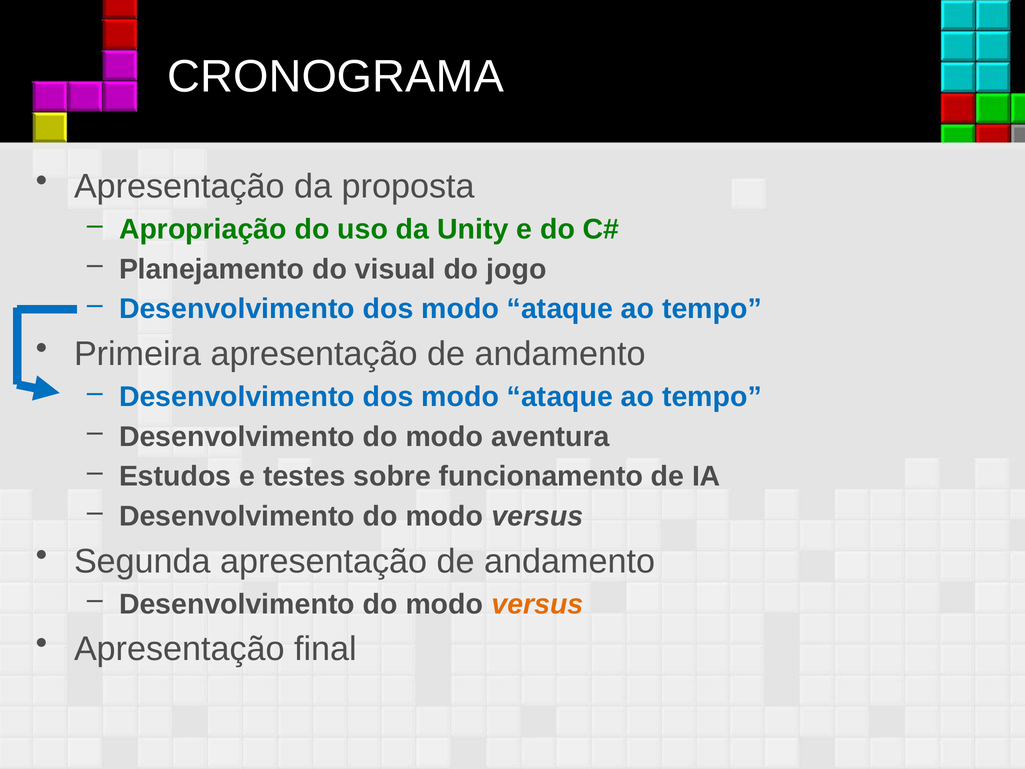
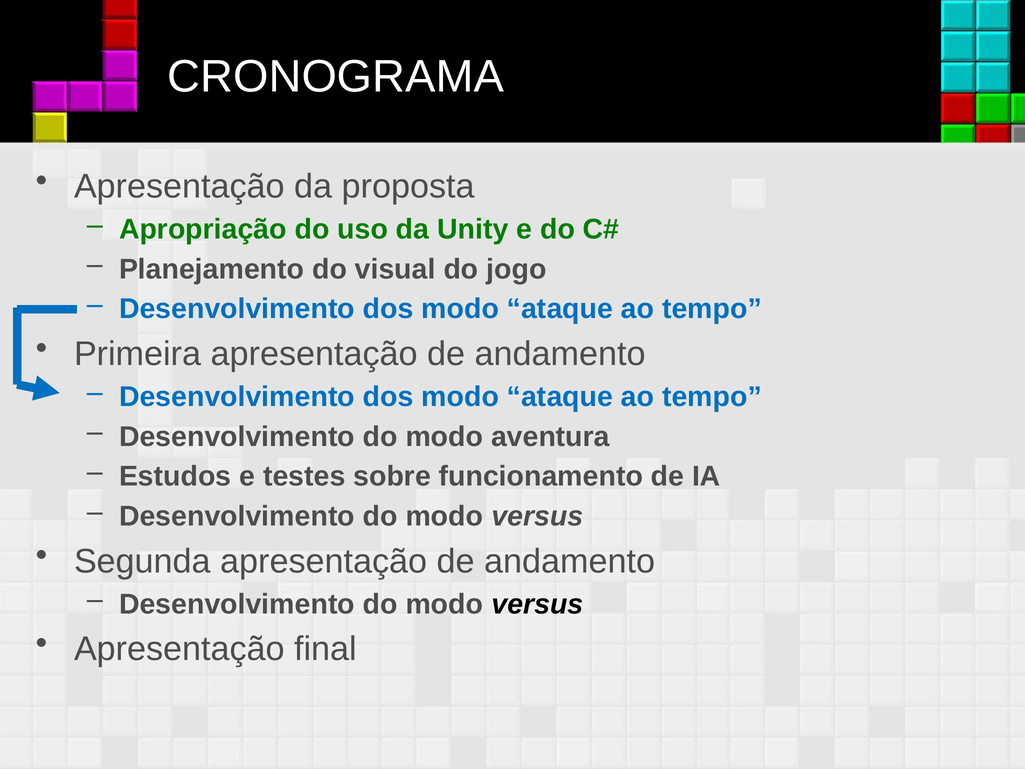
versus at (537, 604) colour: orange -> black
